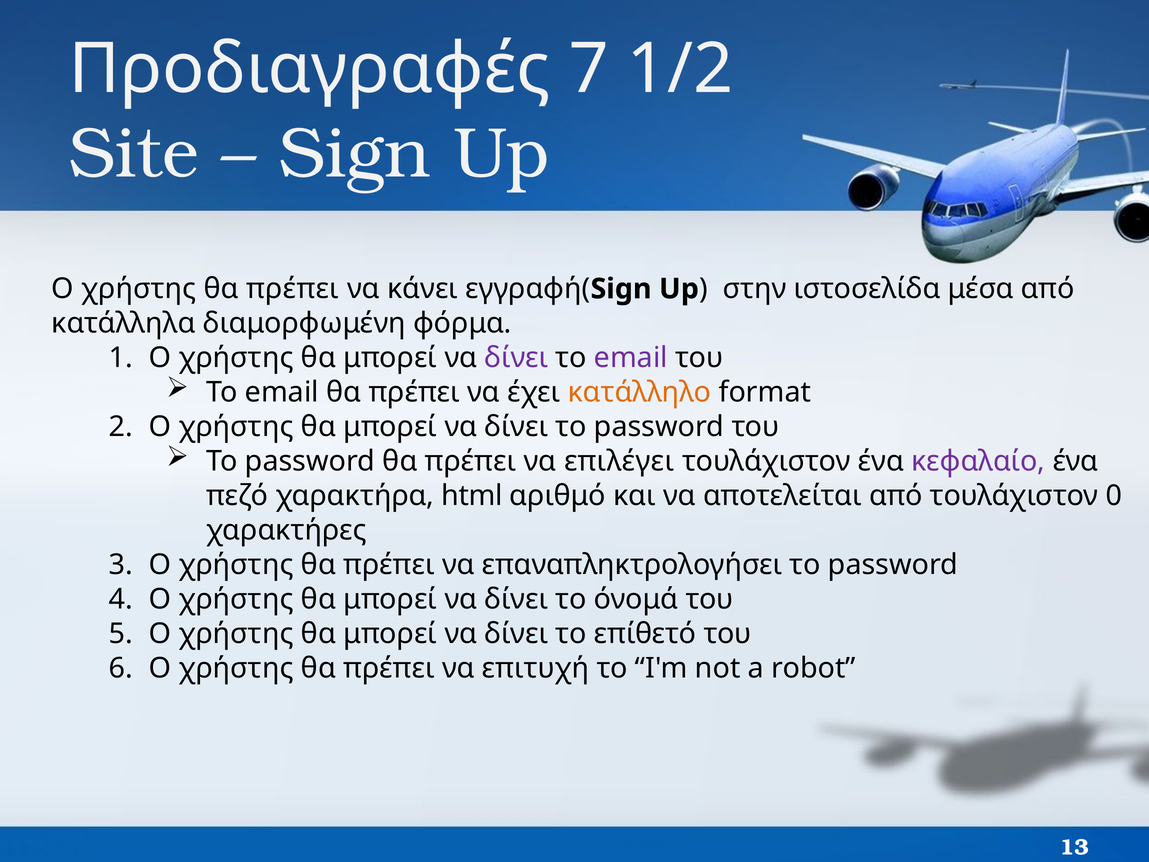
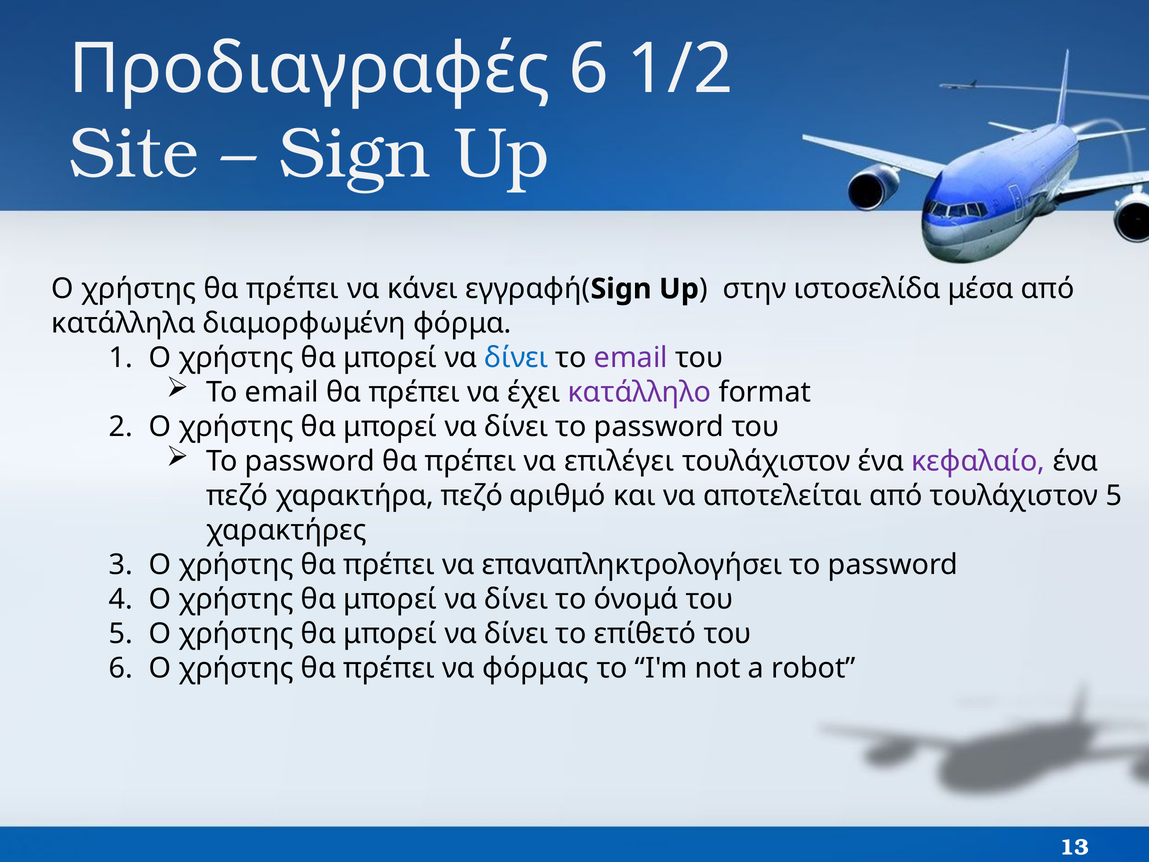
Προδιαγραφές 7: 7 -> 6
δίνει at (516, 358) colour: purple -> blue
κατάλληλο colour: orange -> purple
χαρακτήρα html: html -> πεζό
τουλάχιστον 0: 0 -> 5
επιτυχή: επιτυχή -> φόρμας
